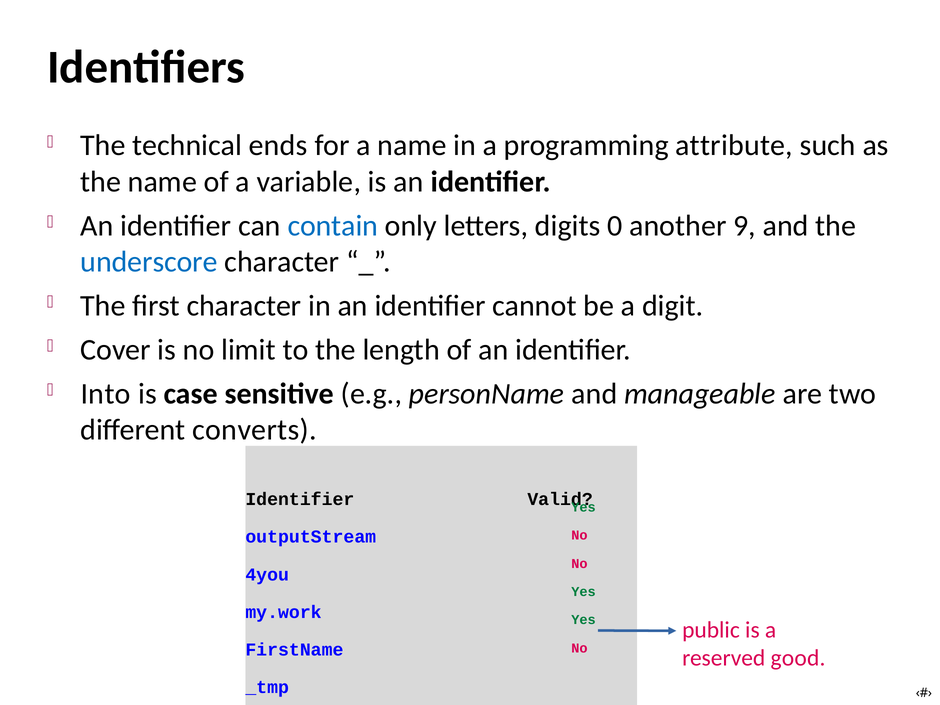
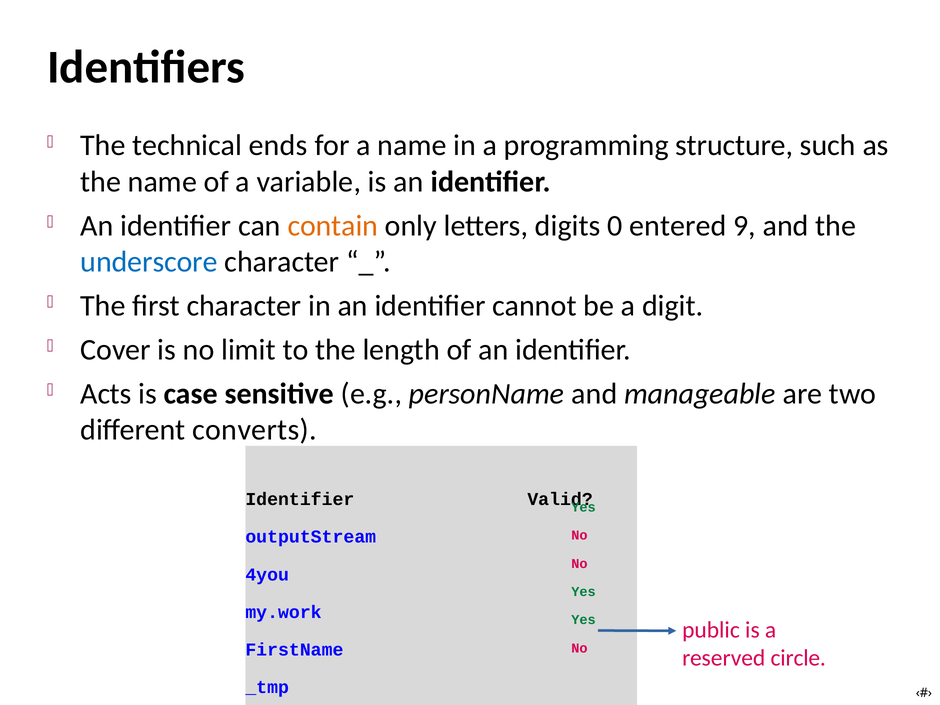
attribute: attribute -> structure
contain colour: blue -> orange
another: another -> entered
Into: Into -> Acts
good: good -> circle
